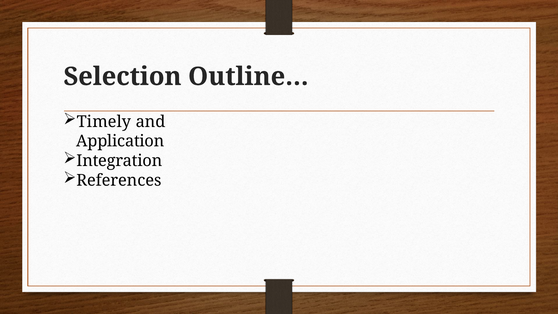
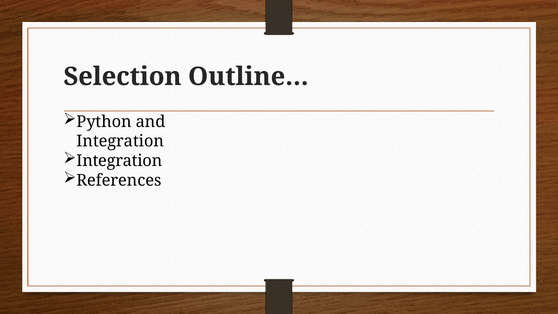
Timely: Timely -> Python
Application at (120, 141): Application -> Integration
